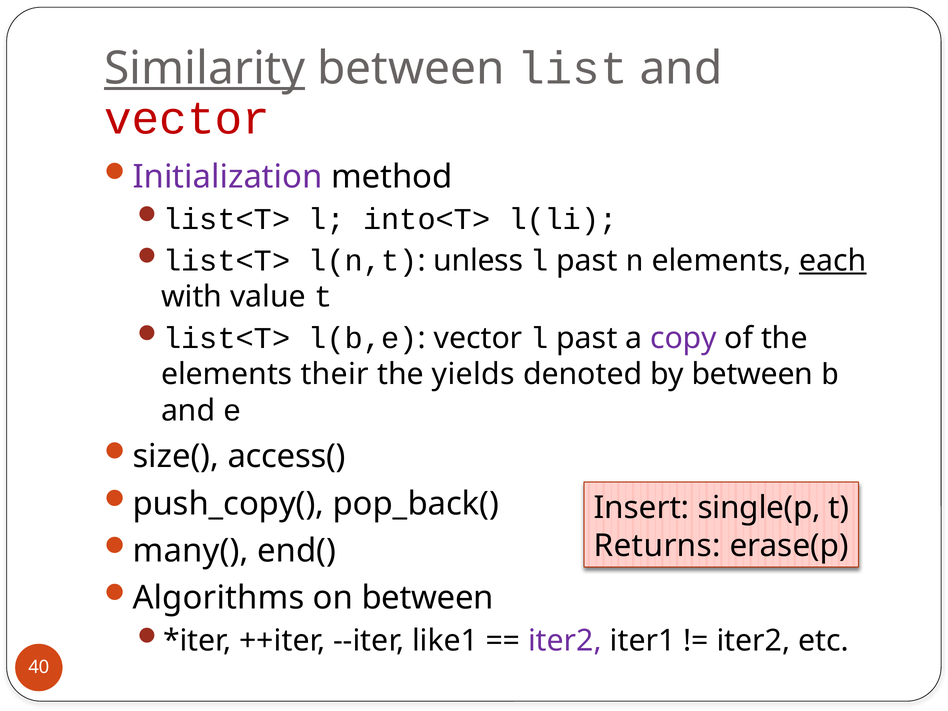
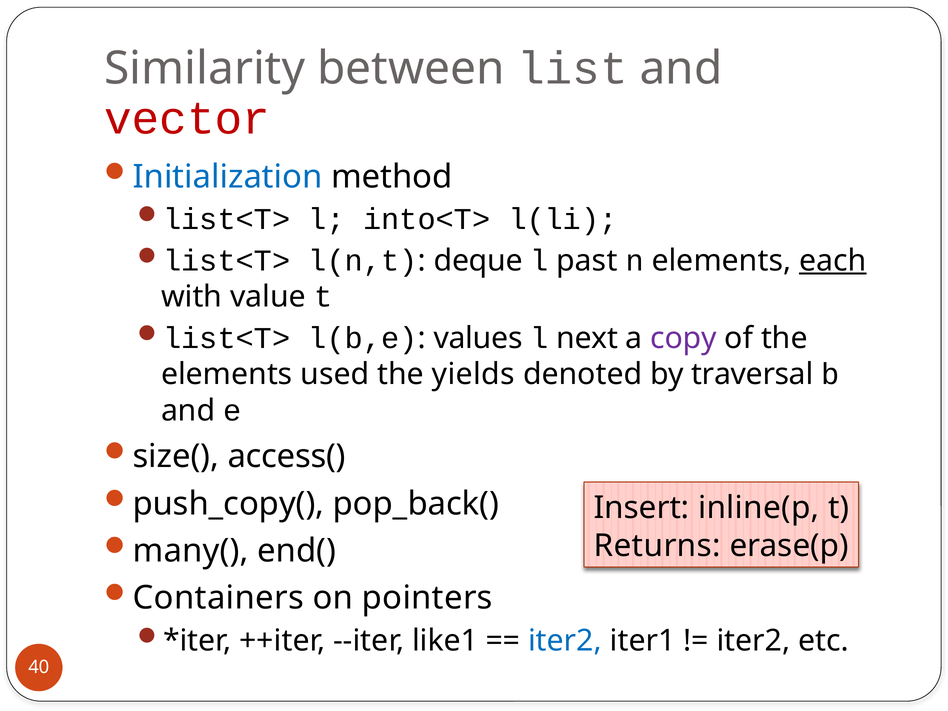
Similarity underline: present -> none
Initialization colour: purple -> blue
unless: unless -> deque
vector at (478, 338): vector -> values
past at (587, 338): past -> next
their: their -> used
by between: between -> traversal
single(p: single(p -> inline(p
Algorithms: Algorithms -> Containers
on between: between -> pointers
iter2 at (565, 641) colour: purple -> blue
